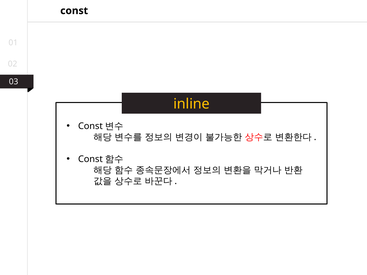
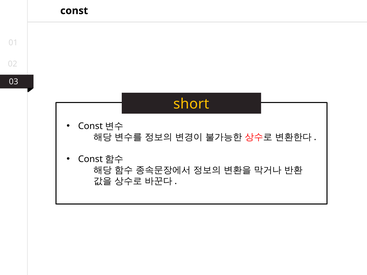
inline: inline -> short
